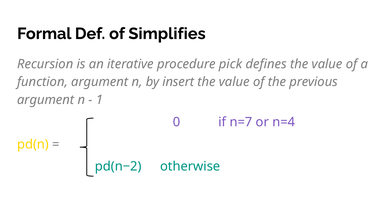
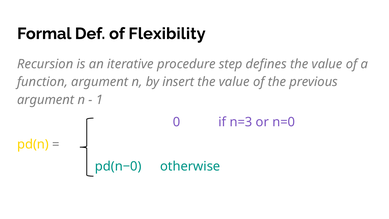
Simplifies: Simplifies -> Flexibility
pick: pick -> step
n=7: n=7 -> n=3
n=4: n=4 -> n=0
pd(n−2: pd(n−2 -> pd(n−0
